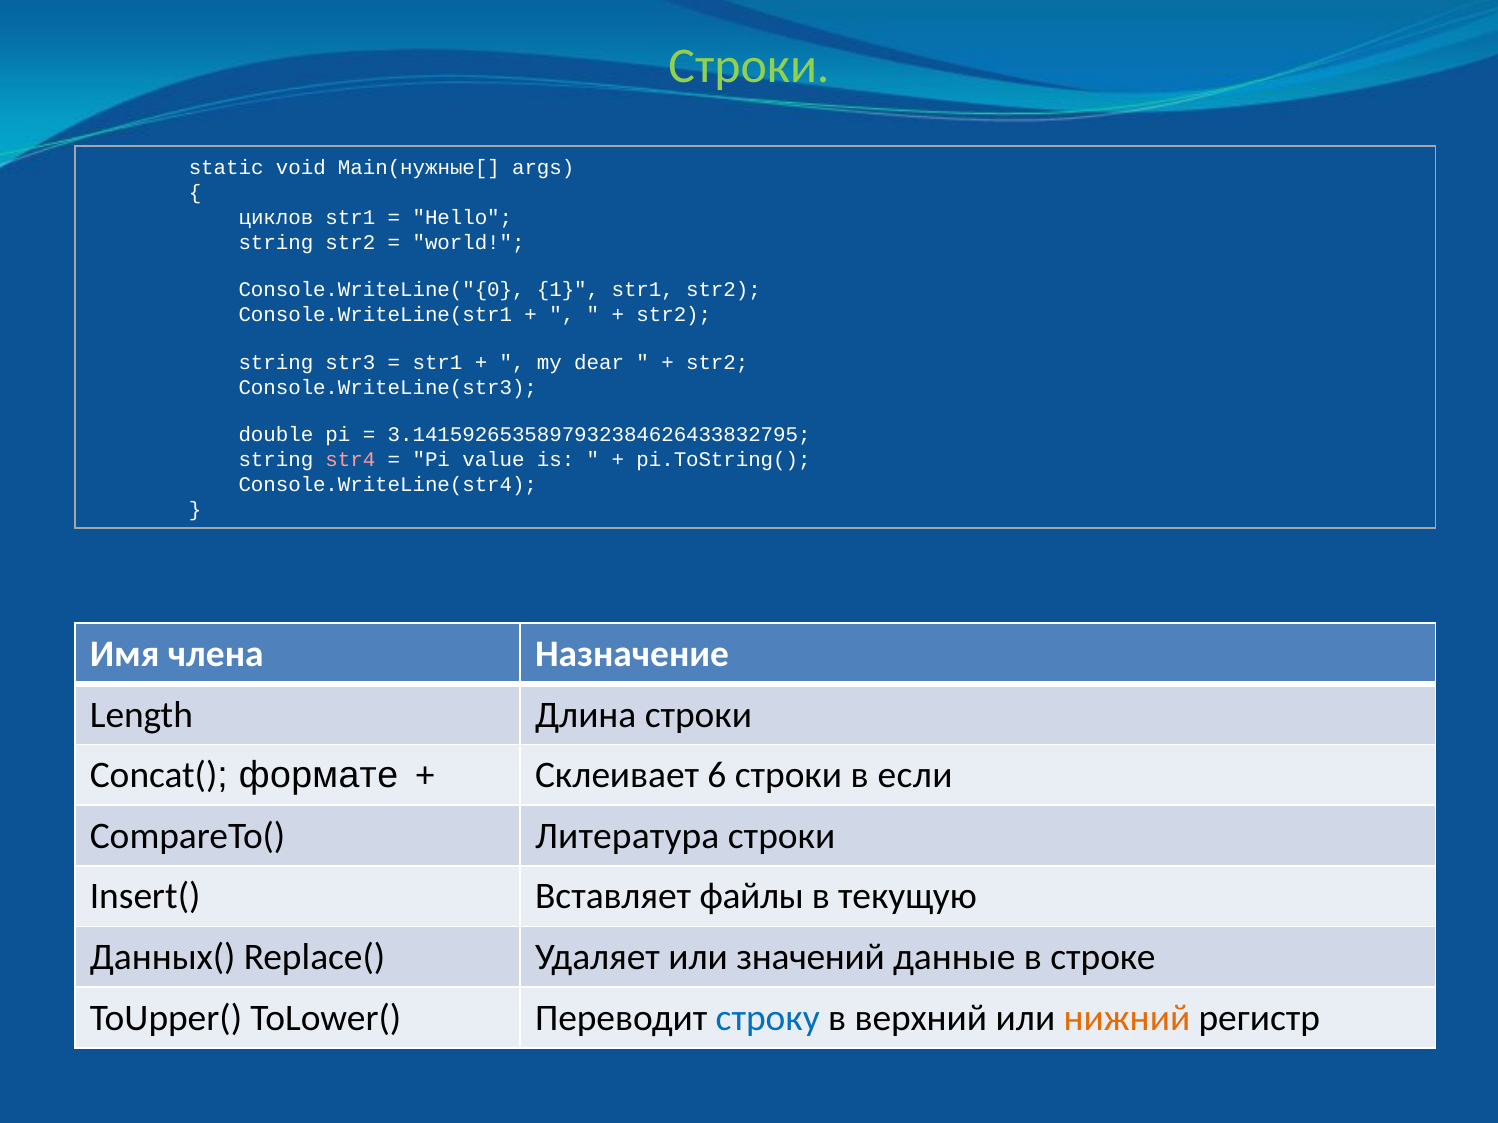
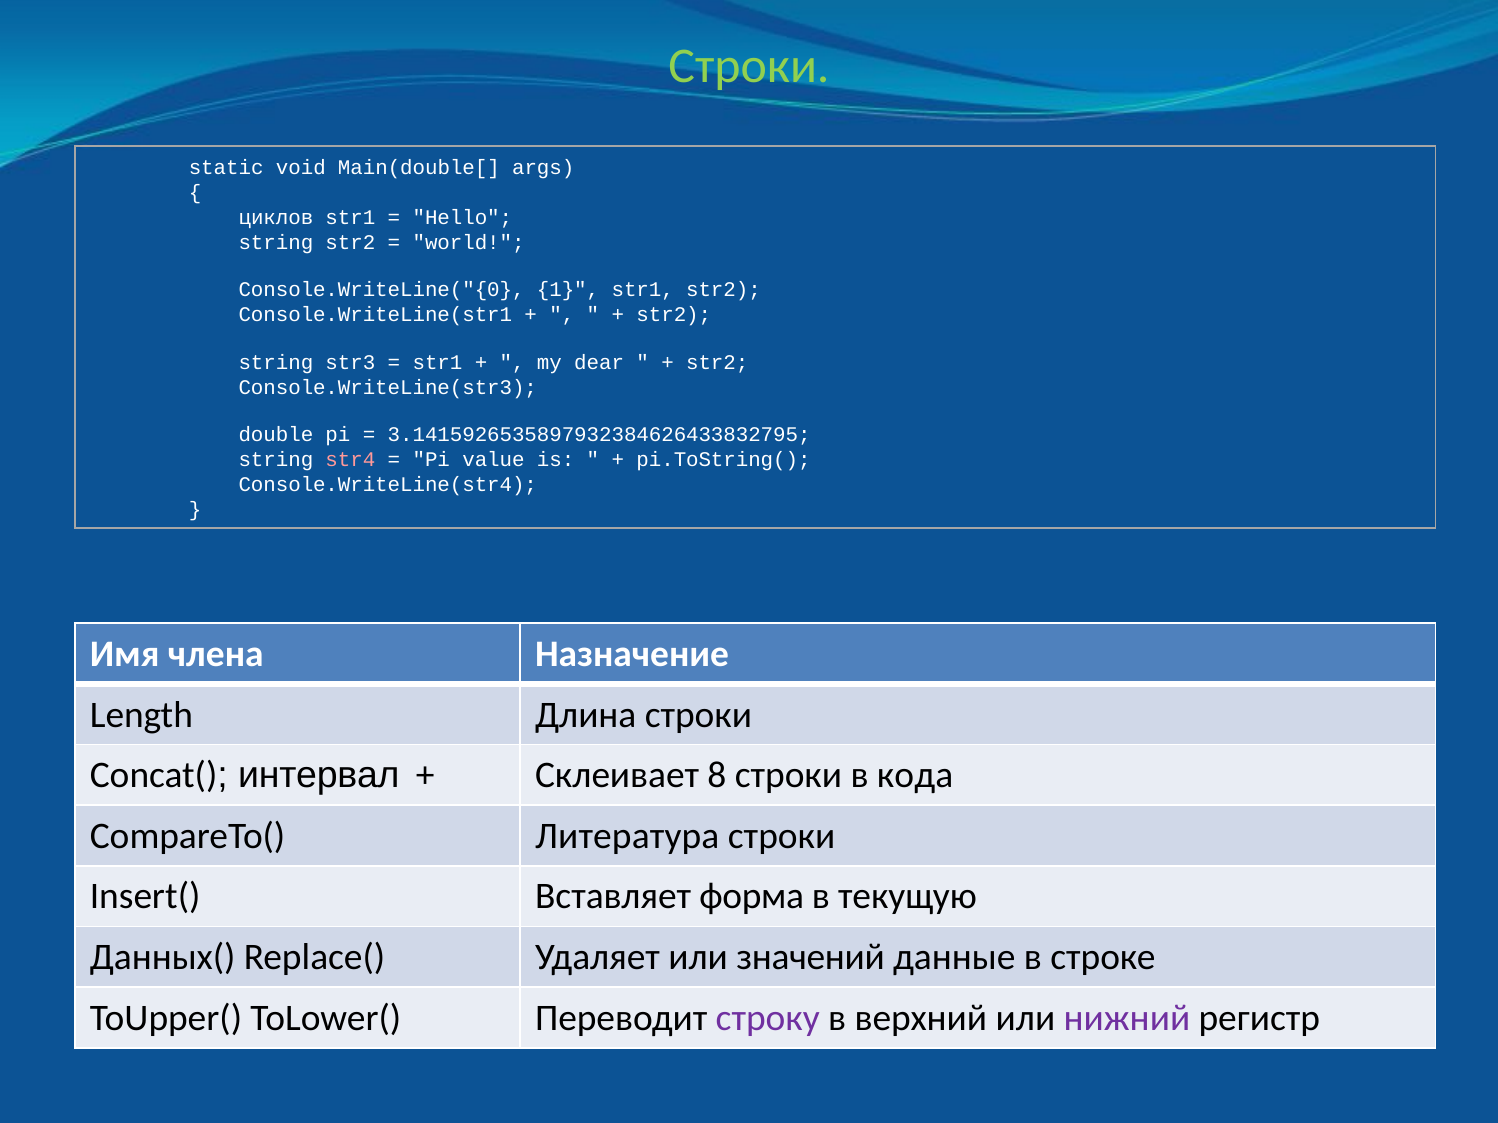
Main(нужные[: Main(нужные[ -> Main(double[
формате: формате -> интервал
6: 6 -> 8
если: если -> кода
файлы: файлы -> форма
строку colour: blue -> purple
нижний colour: orange -> purple
